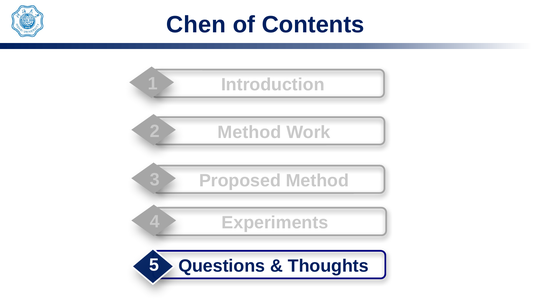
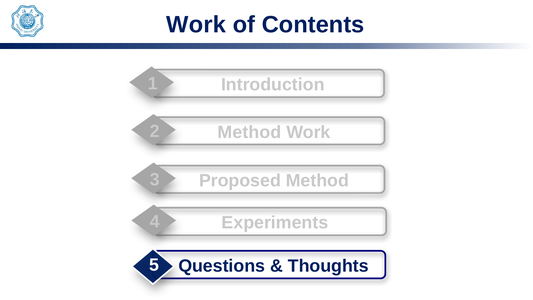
Chen at (196, 24): Chen -> Work
